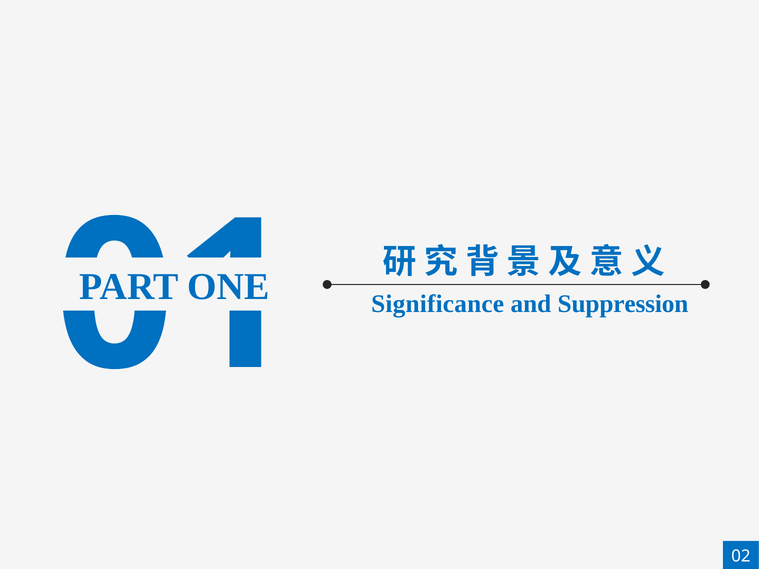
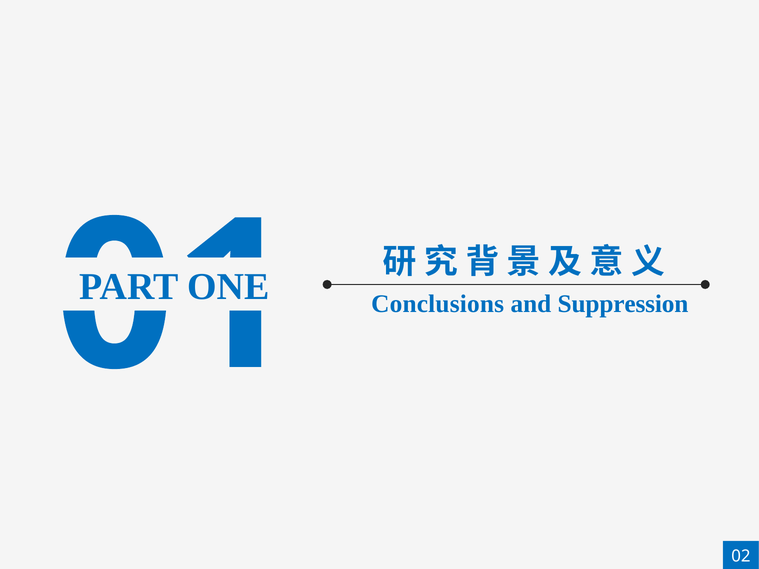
Significance: Significance -> Conclusions
